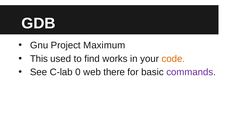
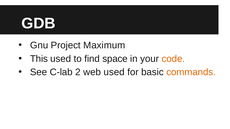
works: works -> space
0: 0 -> 2
web there: there -> used
commands colour: purple -> orange
